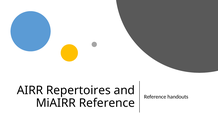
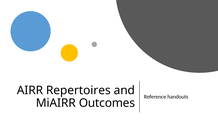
MiAIRR Reference: Reference -> Outcomes
